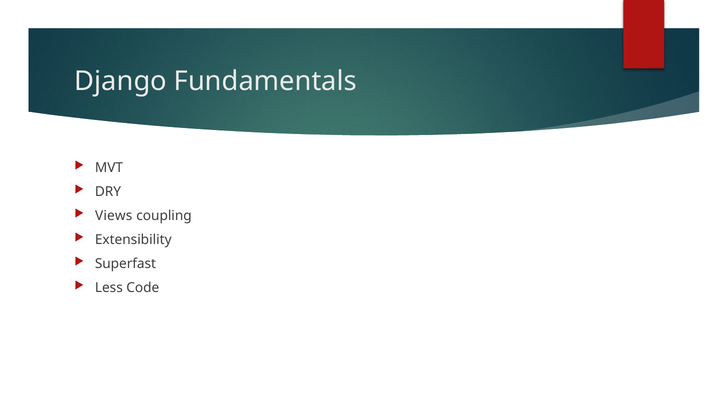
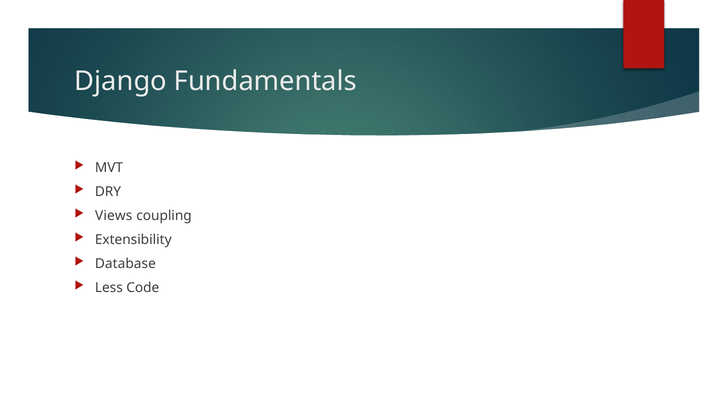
Superfast: Superfast -> Database
